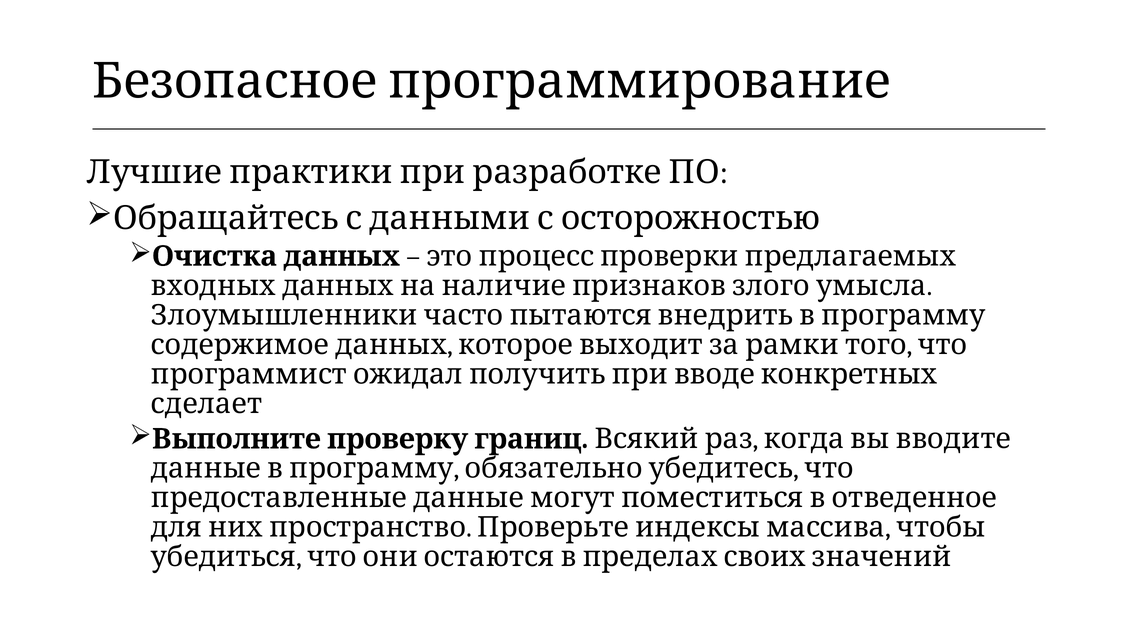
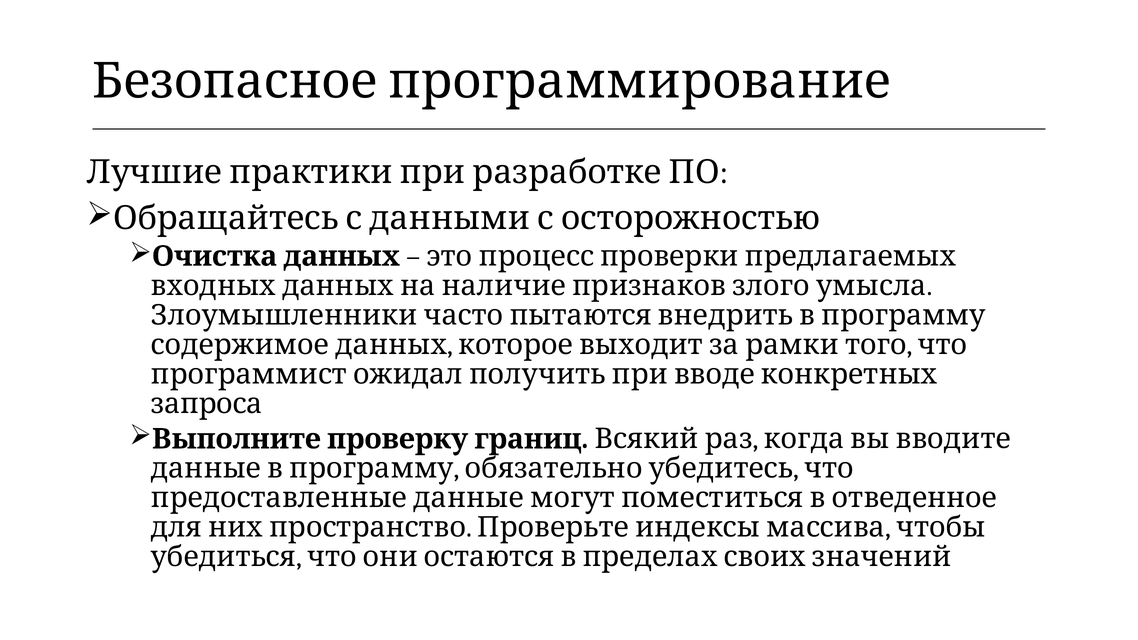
сделает: сделает -> запроса
